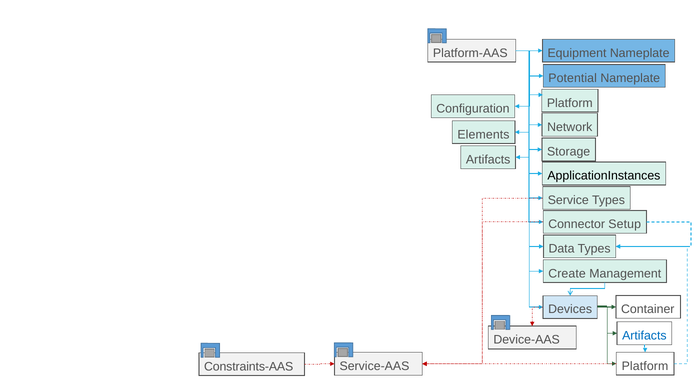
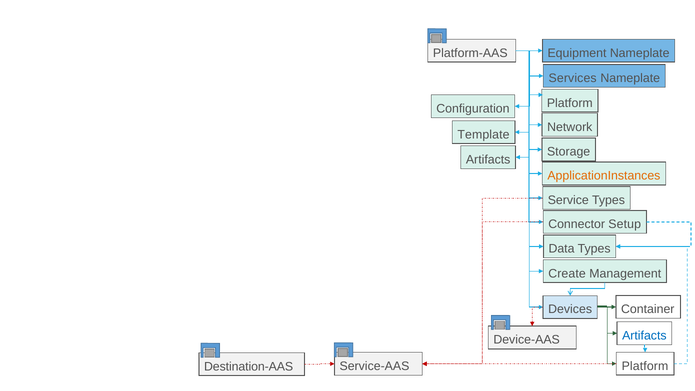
Potential: Potential -> Services
Elements: Elements -> Template
ApplicationInstances colour: black -> orange
Constraints-AAS: Constraints-AAS -> Destination-AAS
